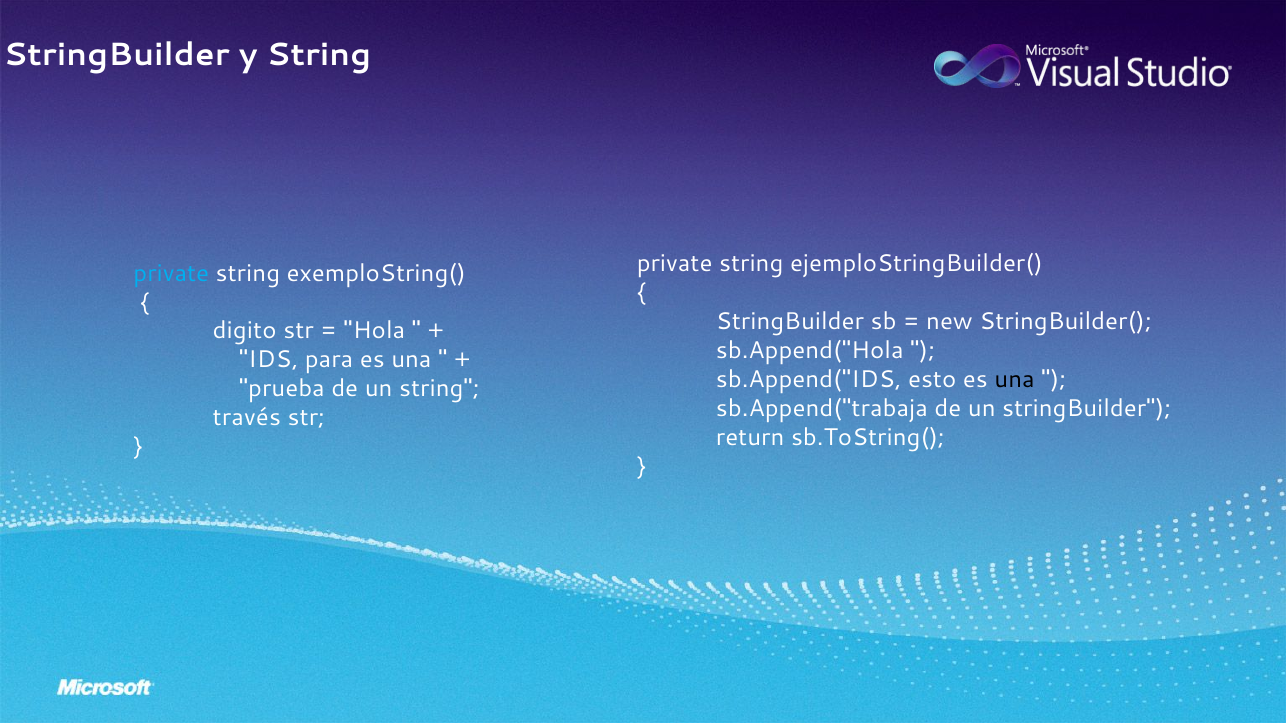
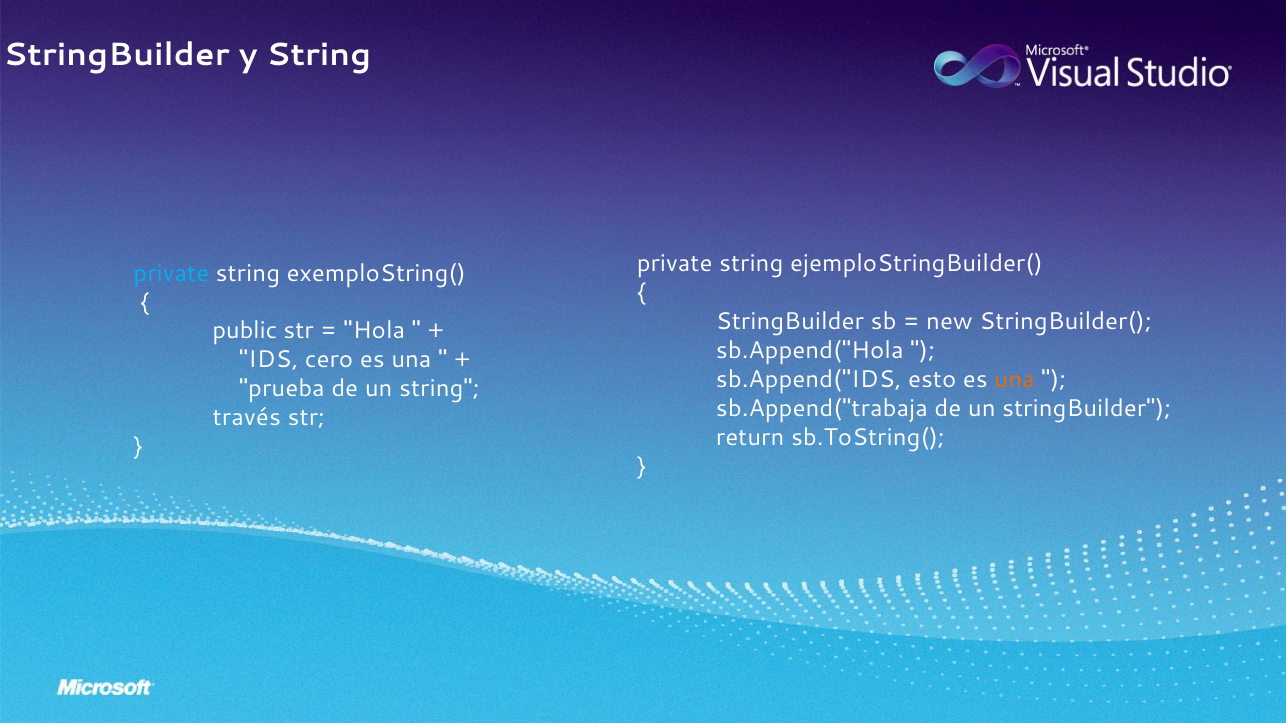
digito: digito -> public
para: para -> cero
una at (1015, 380) colour: black -> orange
